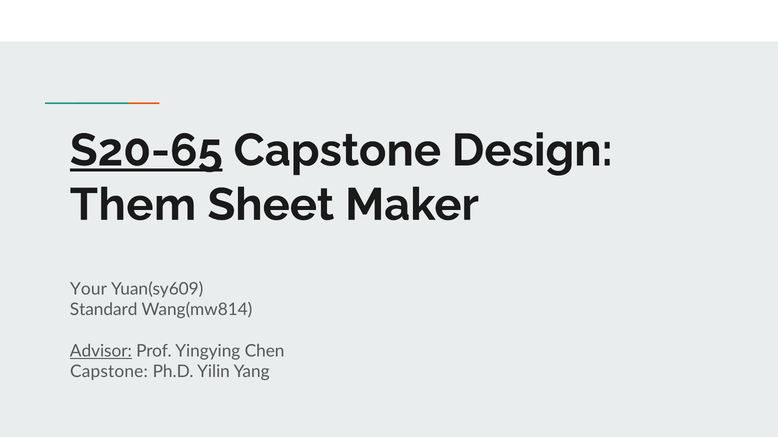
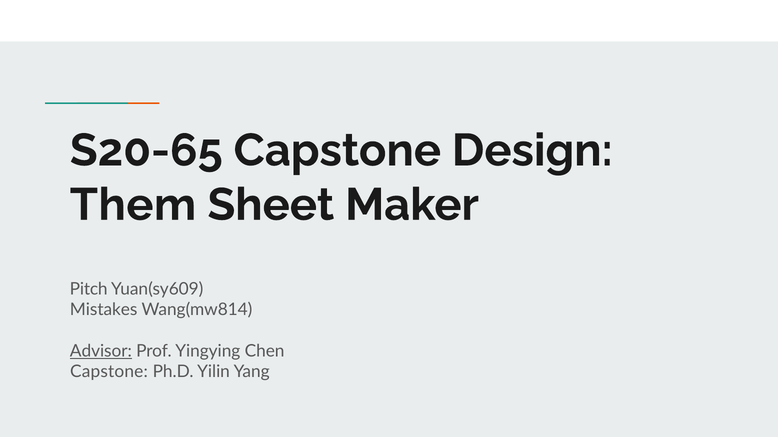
S20-65 underline: present -> none
Your: Your -> Pitch
Standard: Standard -> Mistakes
